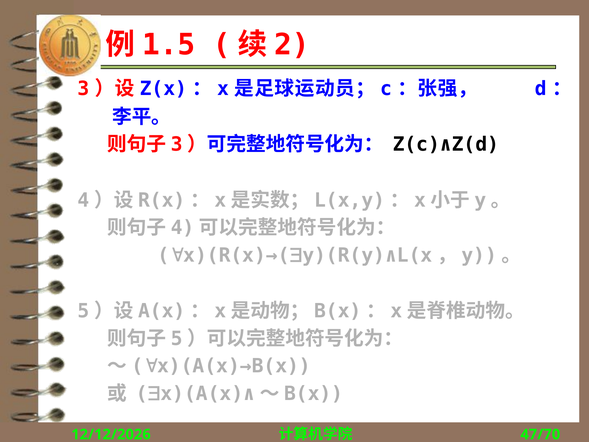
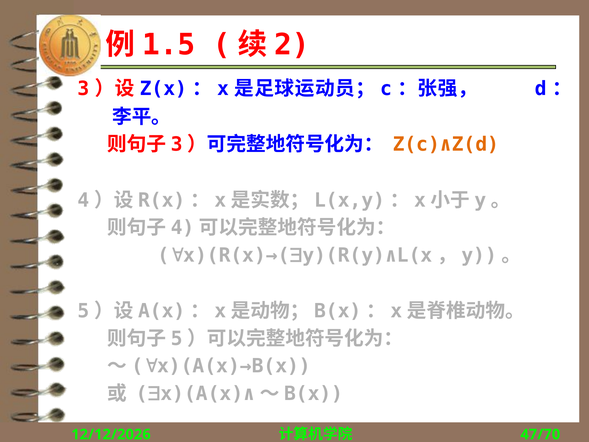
Z(c)∧Z(d colour: black -> orange
